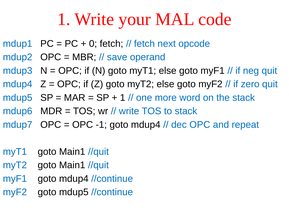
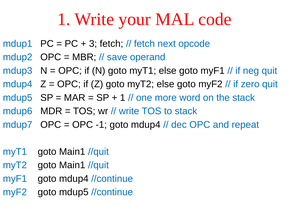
0: 0 -> 3
